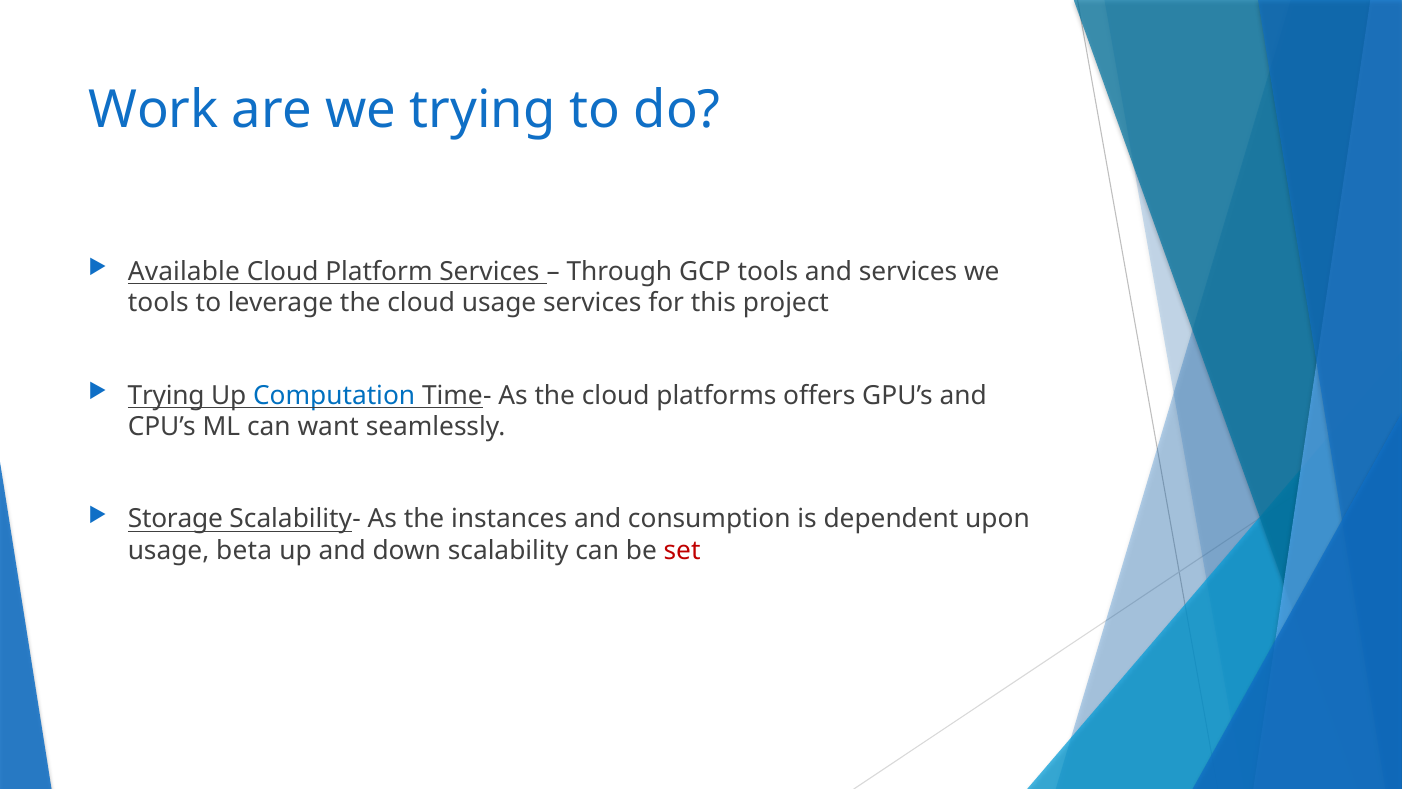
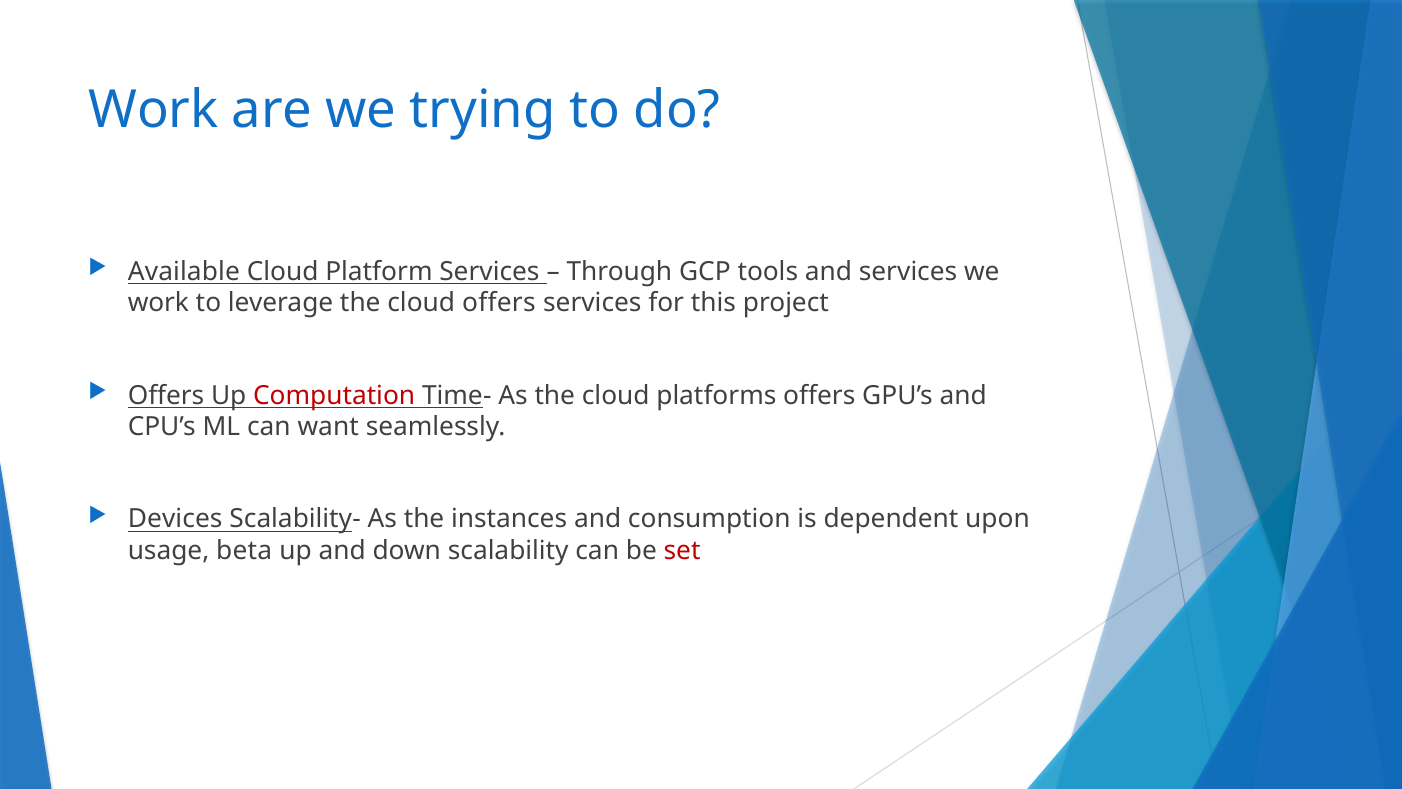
tools at (158, 303): tools -> work
cloud usage: usage -> offers
Trying at (166, 395): Trying -> Offers
Computation colour: blue -> red
Storage: Storage -> Devices
